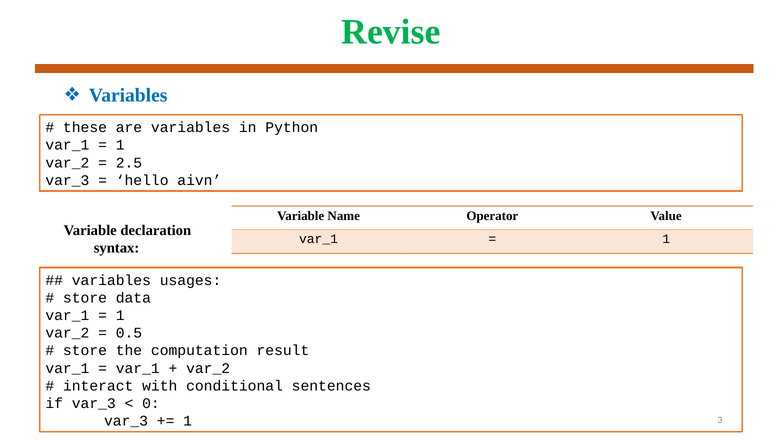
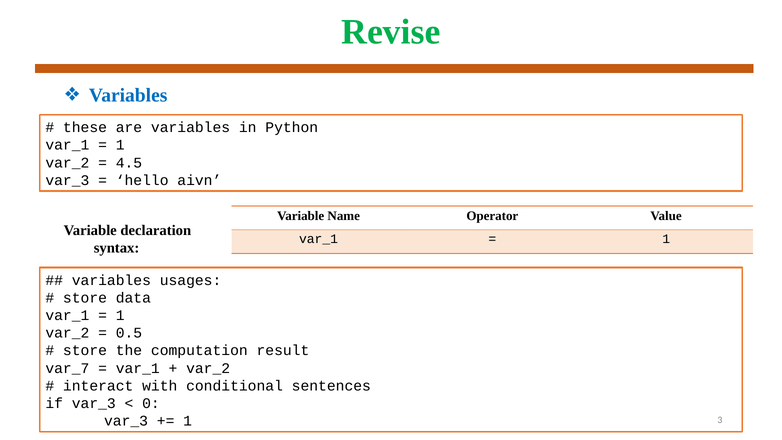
2.5: 2.5 -> 4.5
var_1 at (67, 368): var_1 -> var_7
